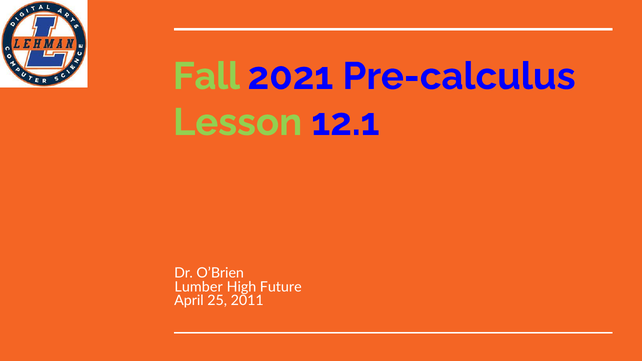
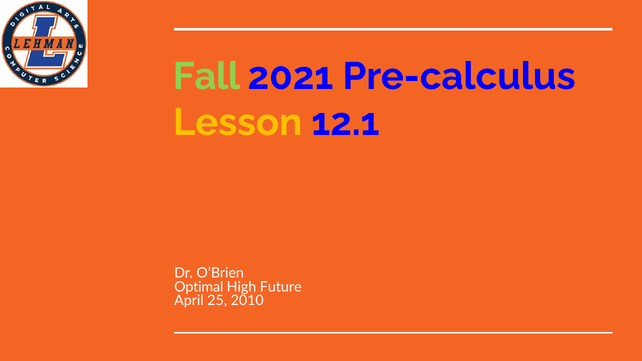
Lesson colour: light green -> yellow
Lumber: Lumber -> Optimal
2011: 2011 -> 2010
